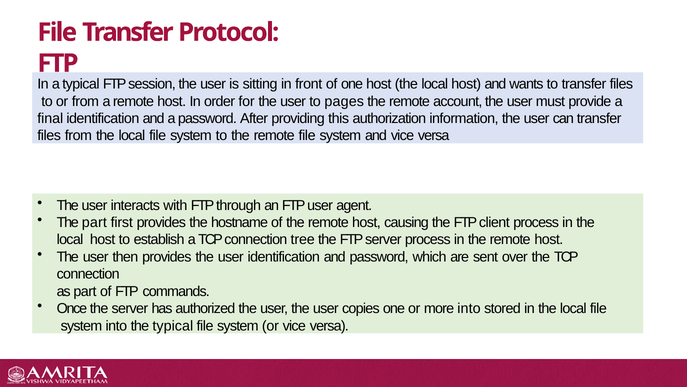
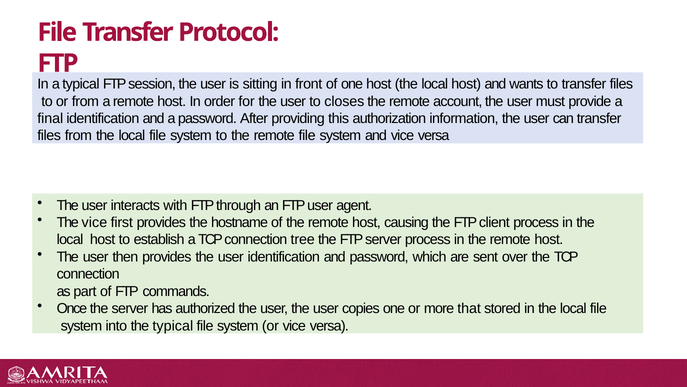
pages: pages -> closes
The part: part -> vice
more into: into -> that
